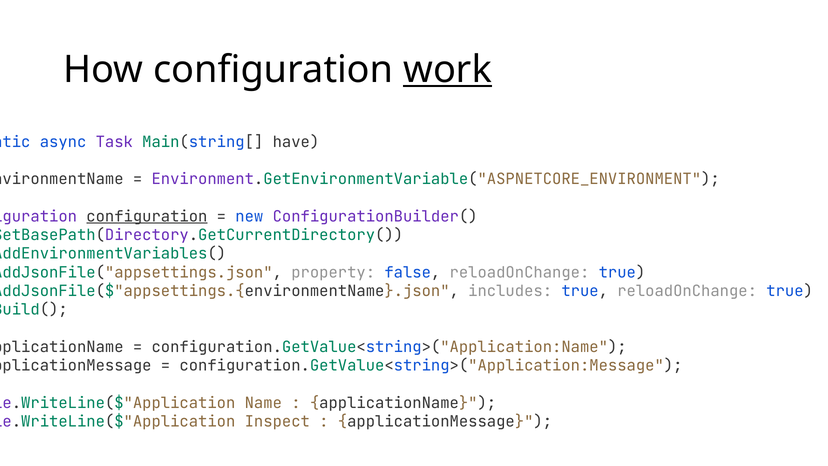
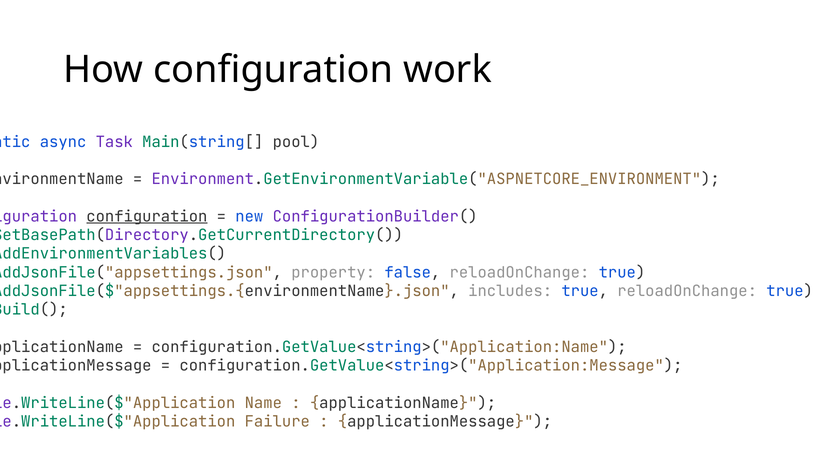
work underline: present -> none
have: have -> pool
Inspect: Inspect -> Failure
